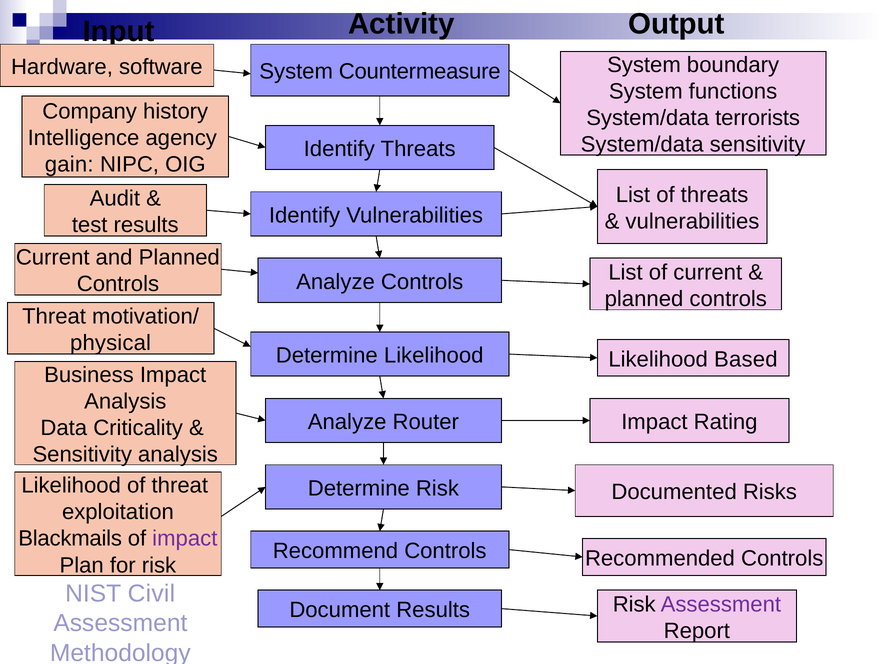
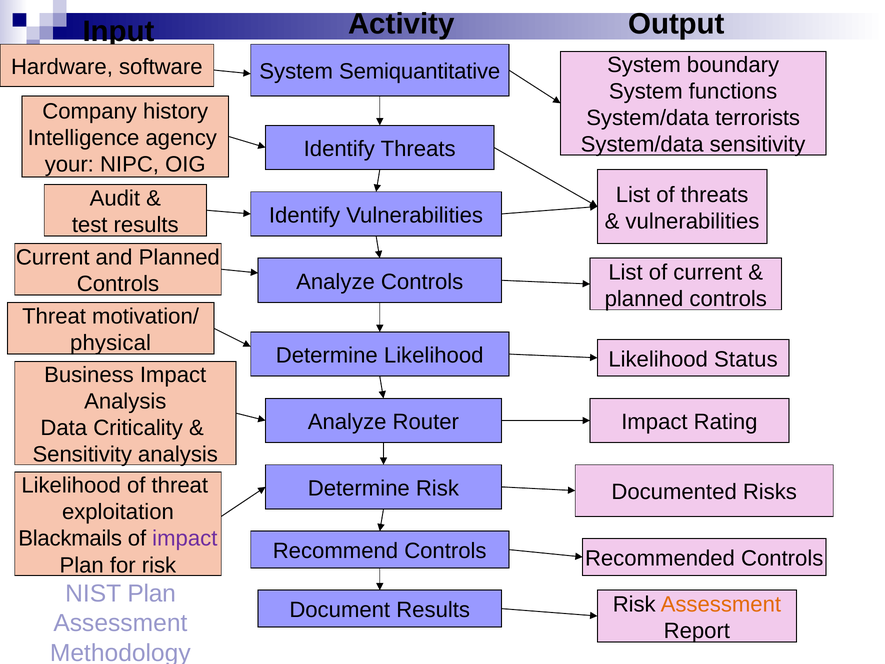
Countermeasure: Countermeasure -> Semiquantitative
gain: gain -> your
Based: Based -> Status
NIST Civil: Civil -> Plan
Assessment at (721, 604) colour: purple -> orange
